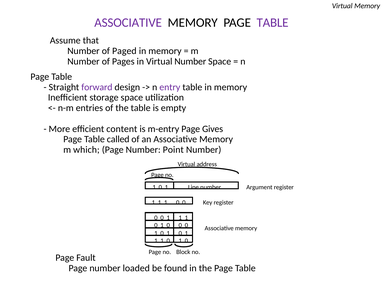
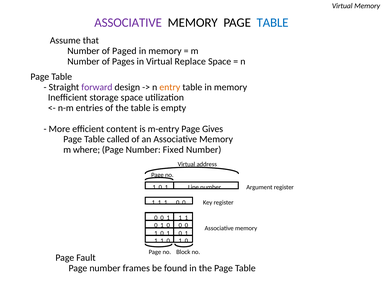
TABLE at (273, 23) colour: purple -> blue
Virtual Number: Number -> Replace
entry colour: purple -> orange
which: which -> where
Point: Point -> Fixed
loaded: loaded -> frames
